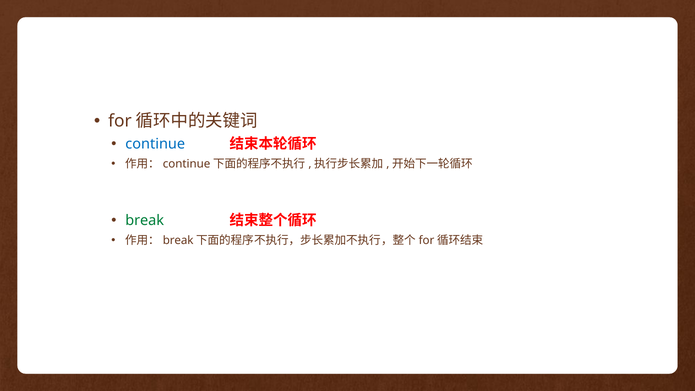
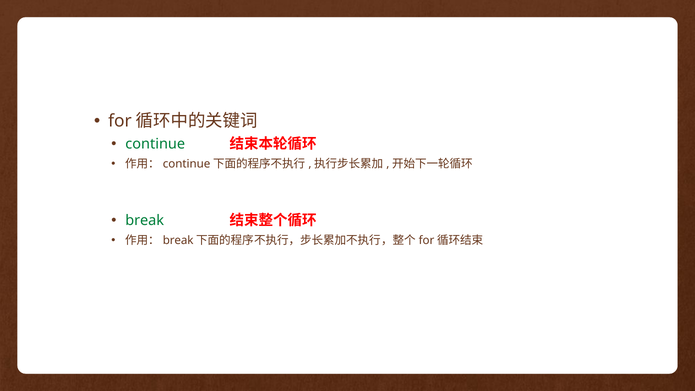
continue colour: blue -> green
